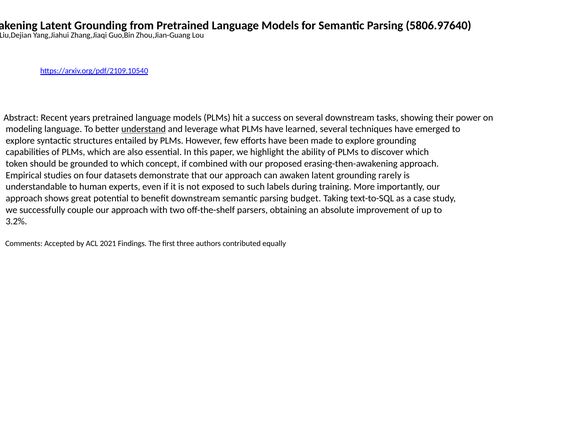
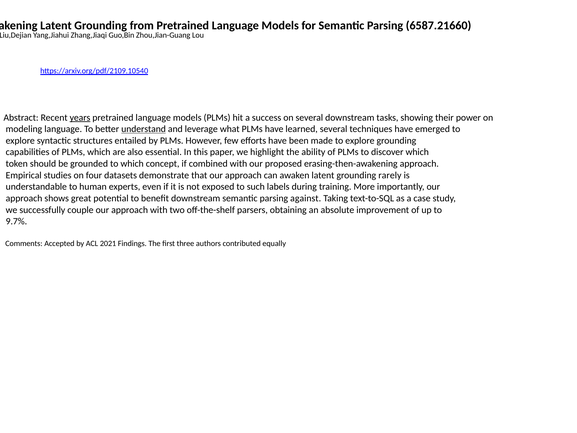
5806.97640: 5806.97640 -> 6587.21660
years underline: none -> present
budget: budget -> against
3.2%: 3.2% -> 9.7%
